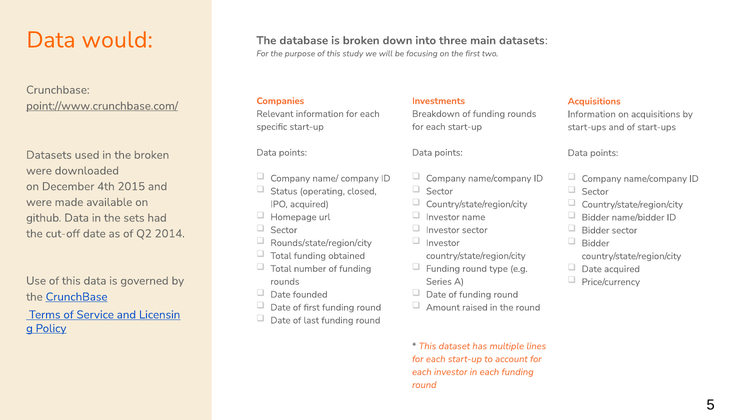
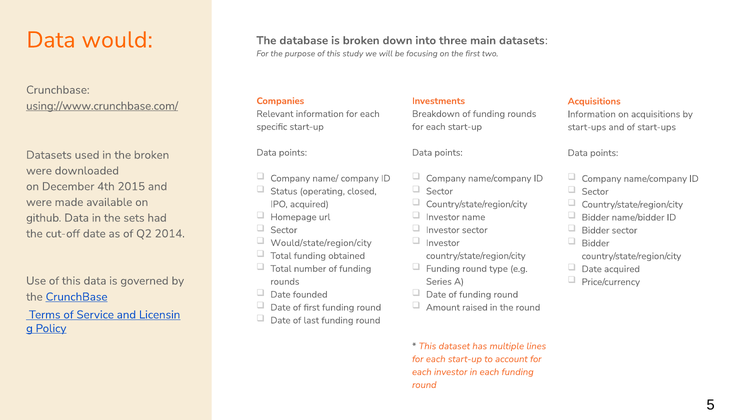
point://www.crunchbase.com/: point://www.crunchbase.com/ -> using://www.crunchbase.com/
Rounds/state/region/city: Rounds/state/region/city -> Would/state/region/city
